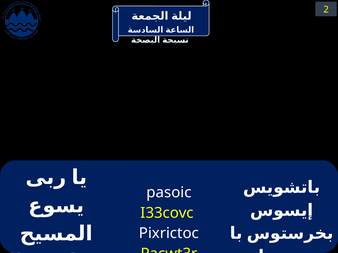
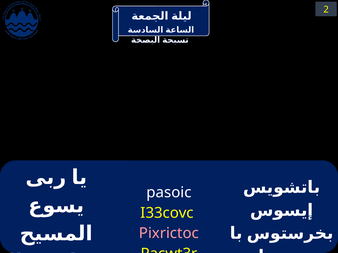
Pixrictoc colour: white -> pink
